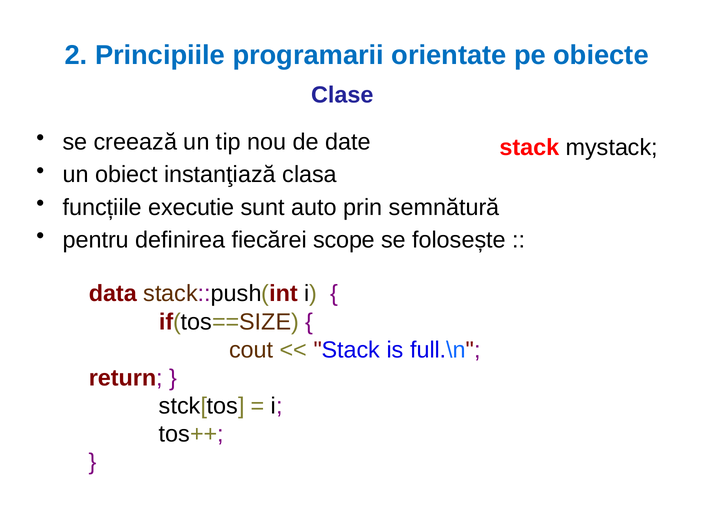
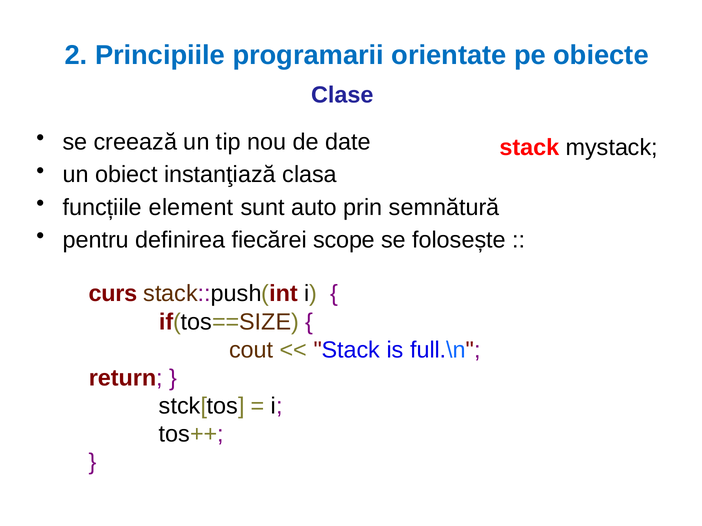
executie: executie -> element
data: data -> curs
